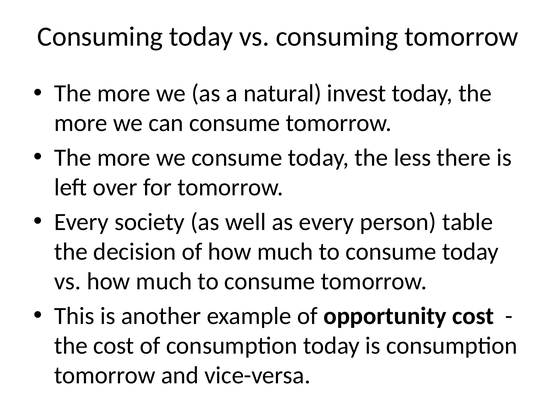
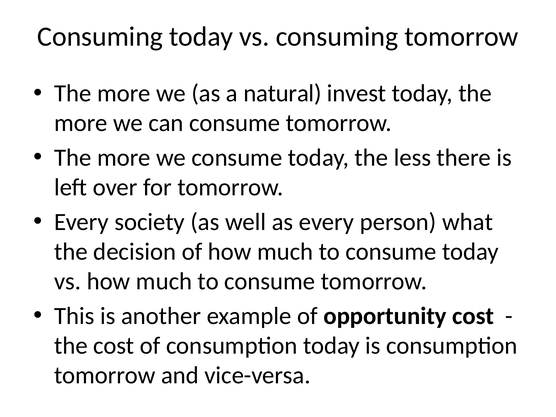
table: table -> what
